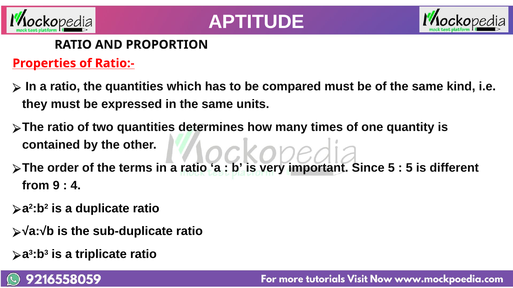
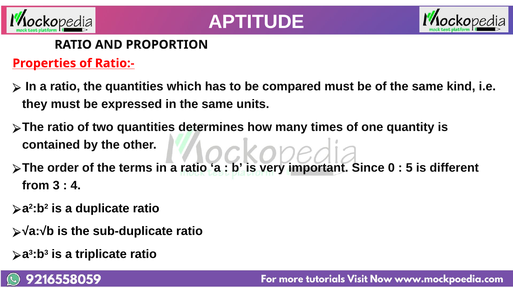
Since 5: 5 -> 0
9: 9 -> 3
